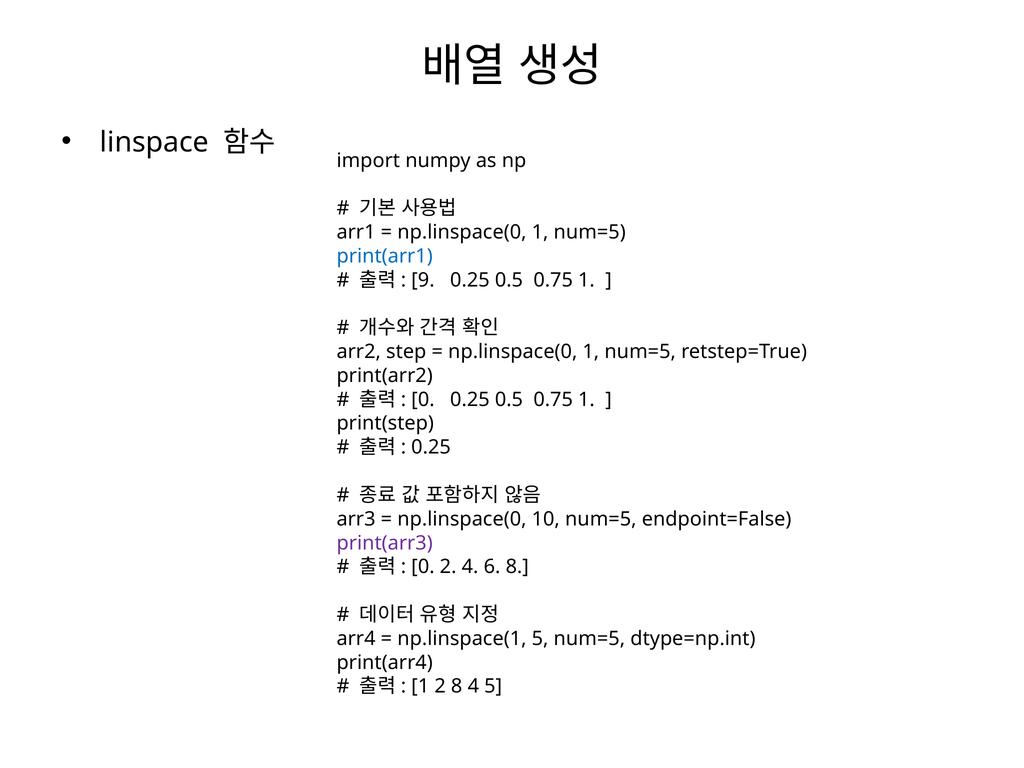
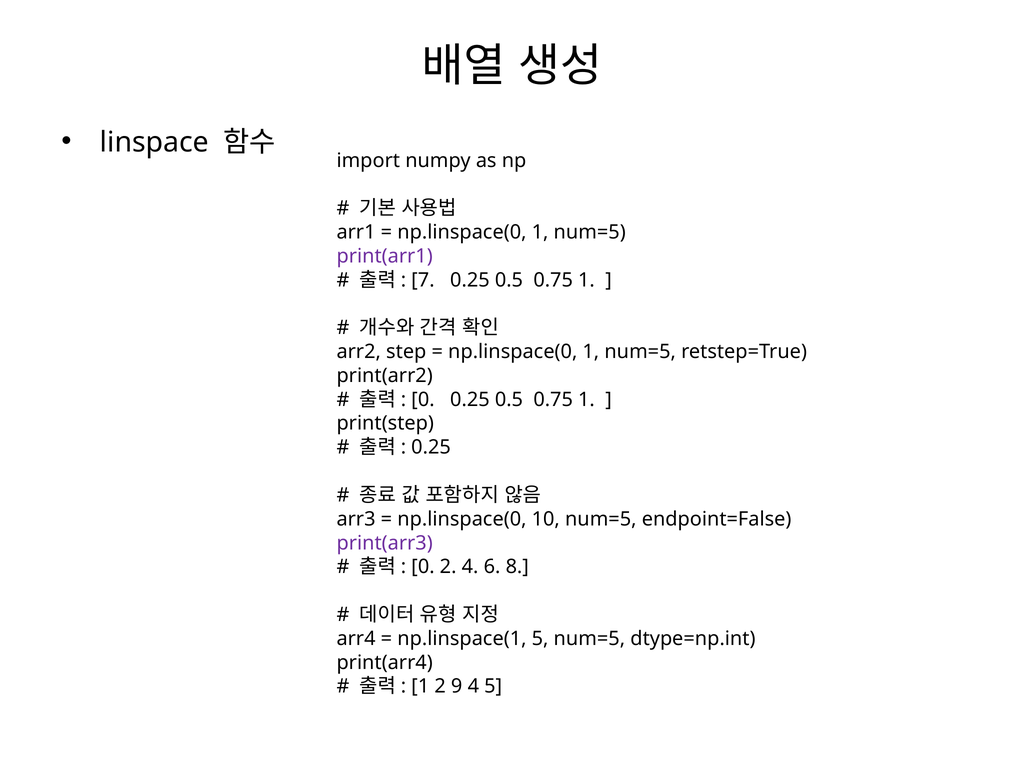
print(arr1 colour: blue -> purple
9: 9 -> 7
2 8: 8 -> 9
